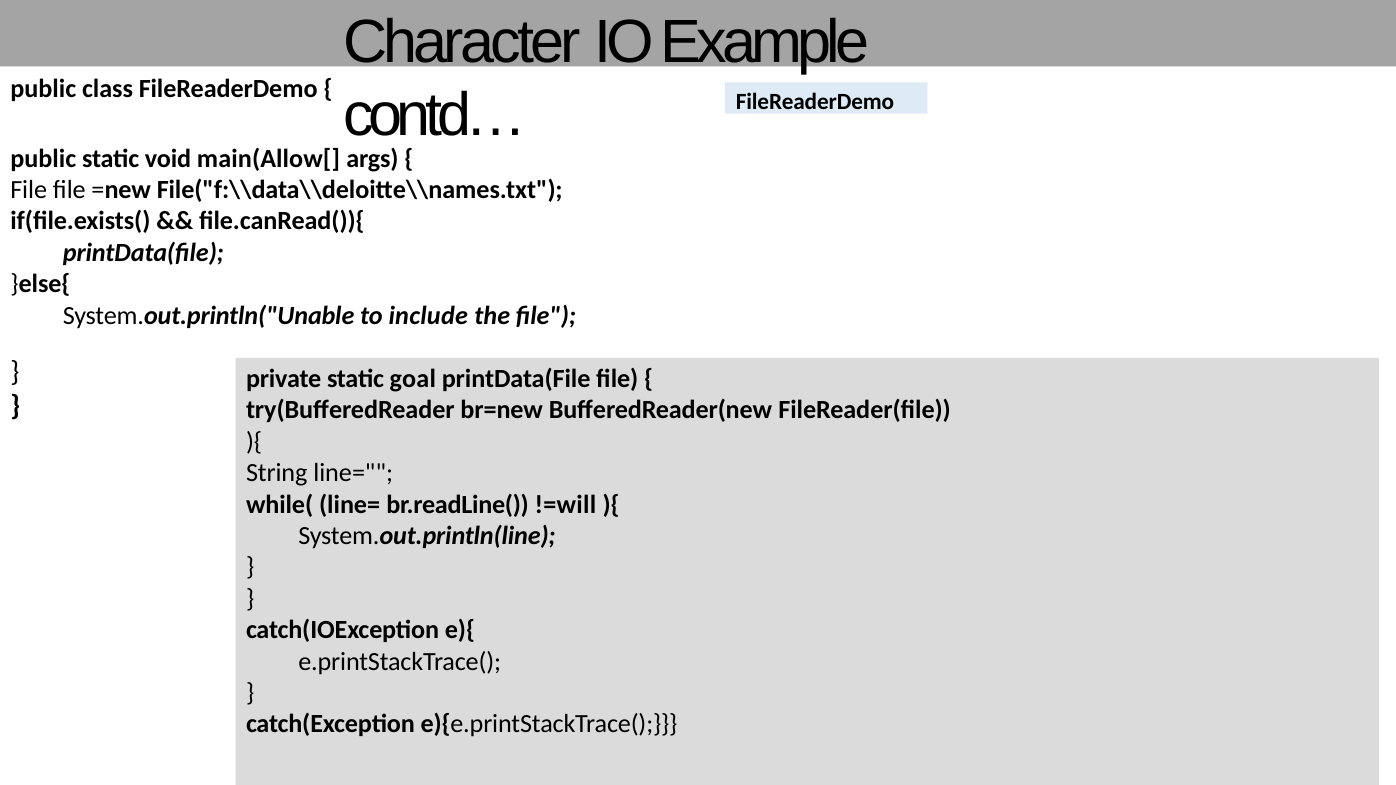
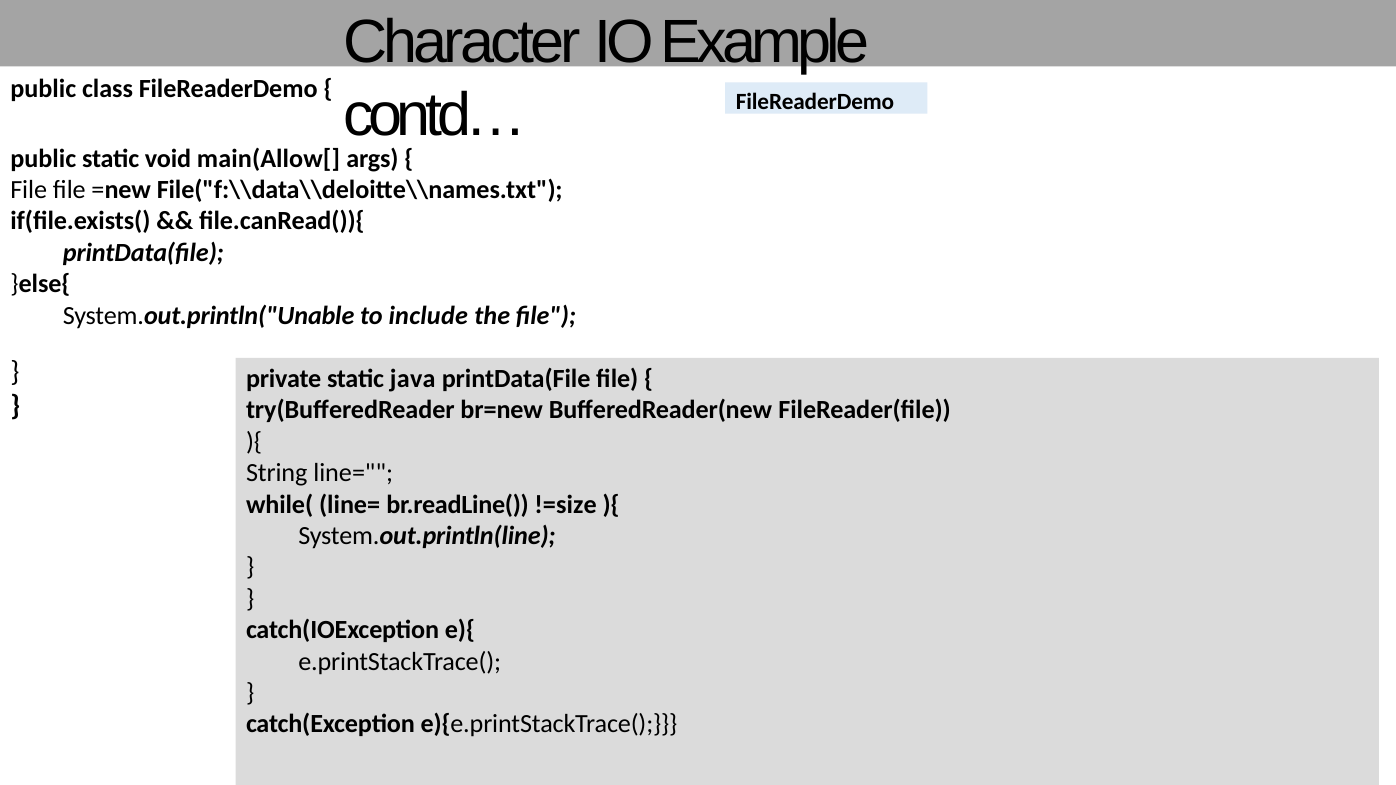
goal: goal -> java
!=will: !=will -> !=size
